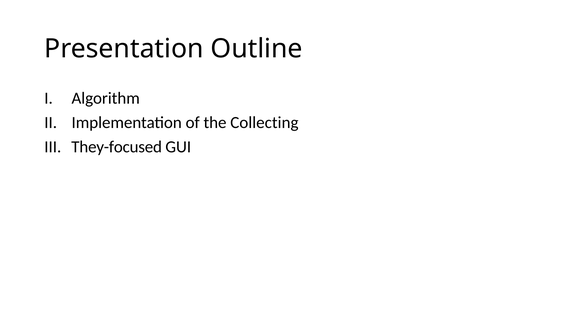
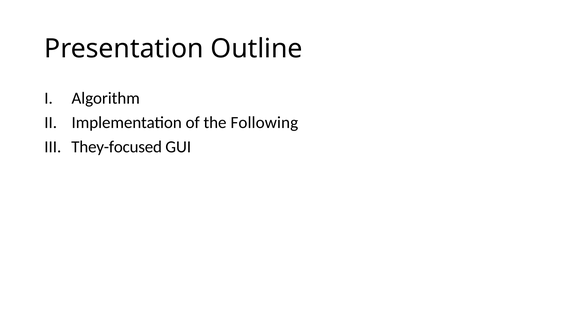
Collecting: Collecting -> Following
